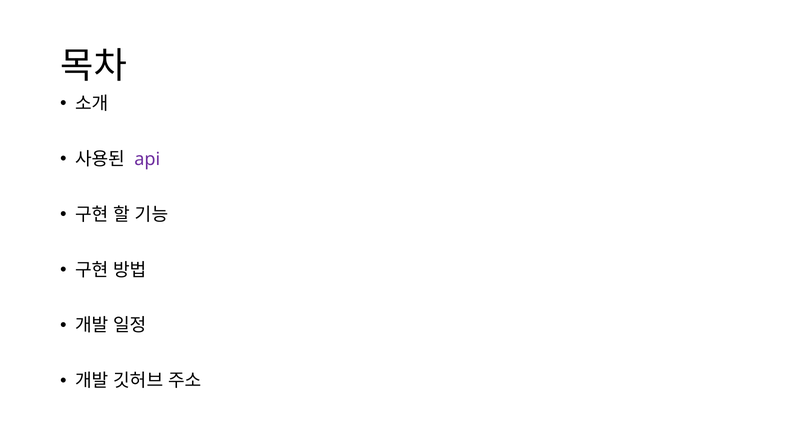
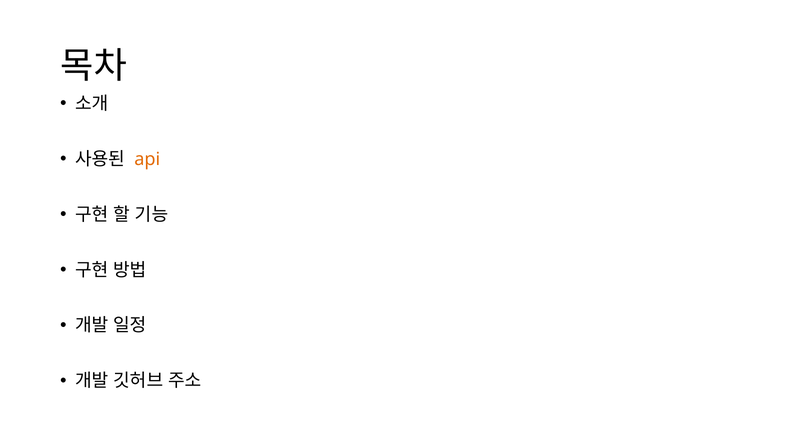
api colour: purple -> orange
